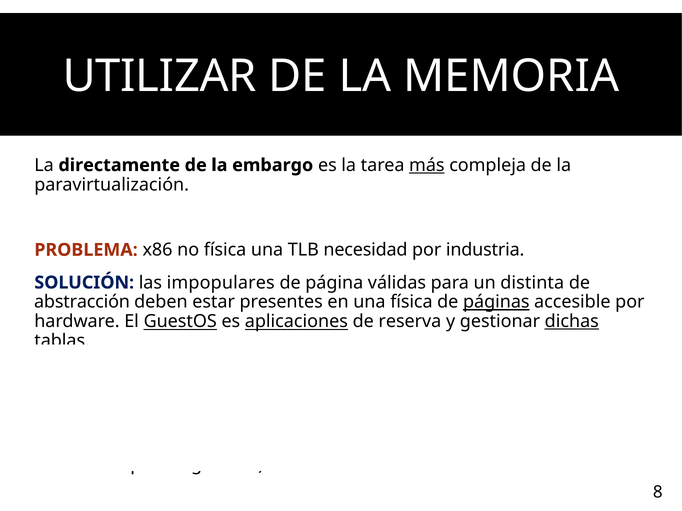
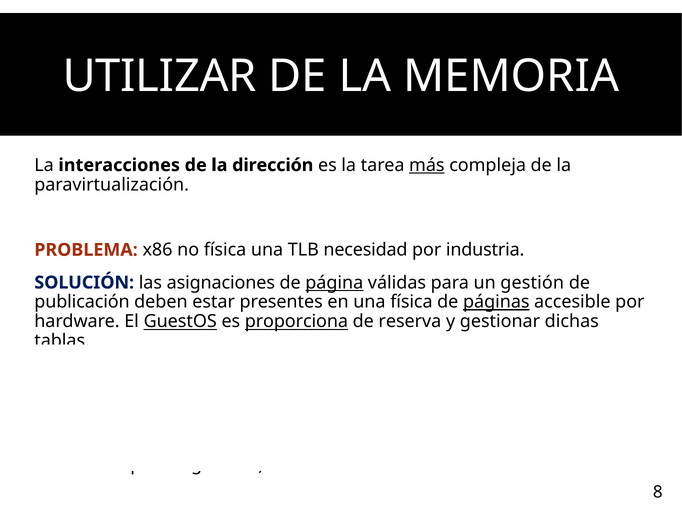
directamente: directamente -> interacciones
embargo: embargo -> dirección
impopulares: impopulares -> asignaciones
página underline: none -> present
distinta: distinta -> gestión
abstracción: abstracción -> publicación
aplicaciones: aplicaciones -> proporciona
dichas underline: present -> none
